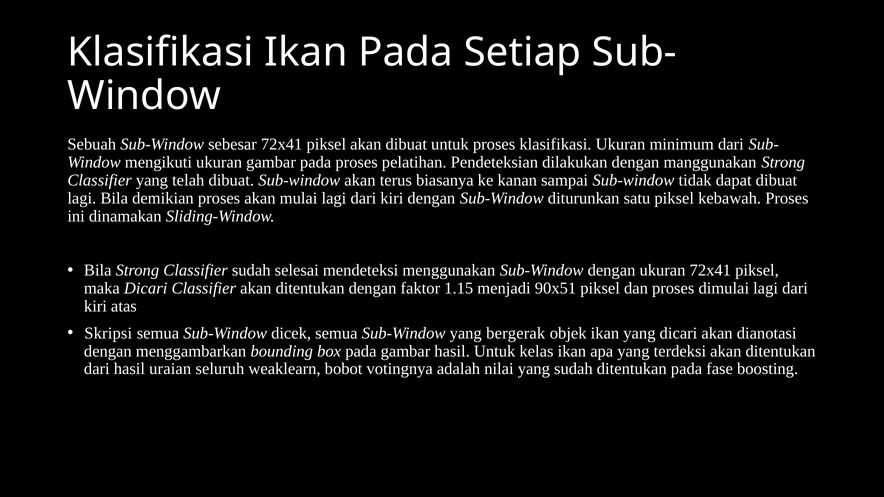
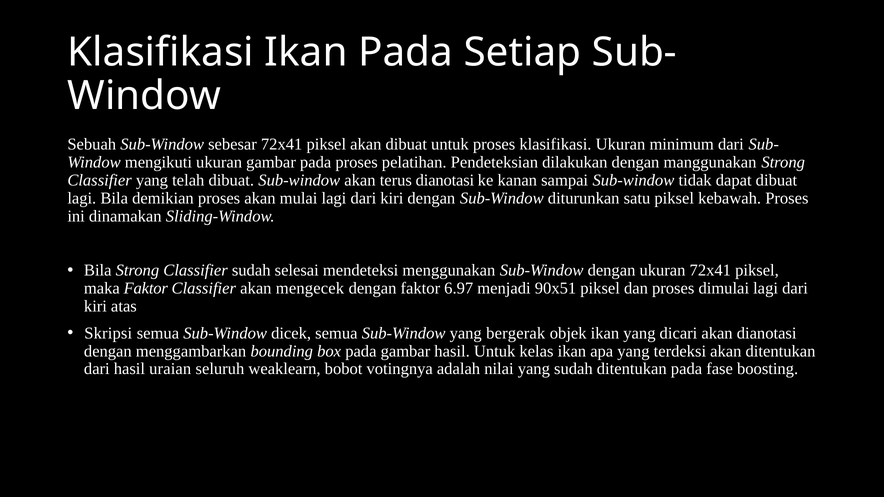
terus biasanya: biasanya -> dianotasi
maka Dicari: Dicari -> Faktor
Classifier akan ditentukan: ditentukan -> mengecek
1.15: 1.15 -> 6.97
